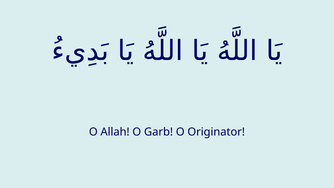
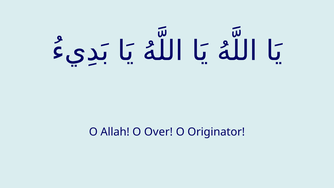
Garb: Garb -> Over
